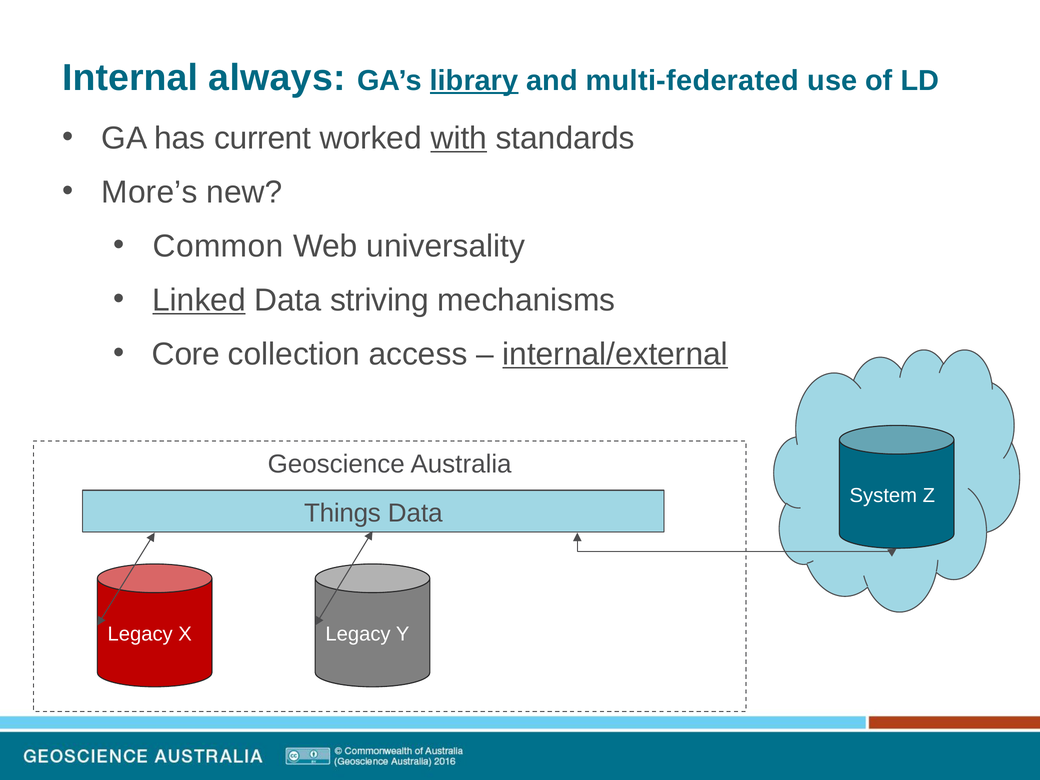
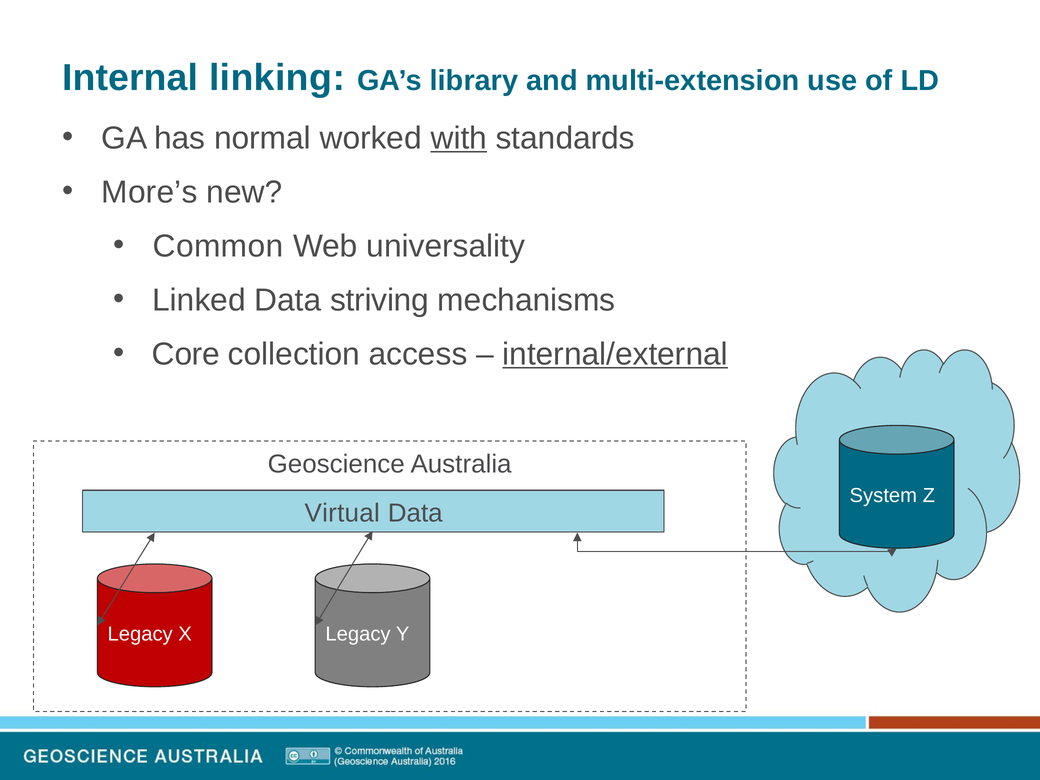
always: always -> linking
library underline: present -> none
multi-federated: multi-federated -> multi-extension
current: current -> normal
Linked underline: present -> none
Things: Things -> Virtual
